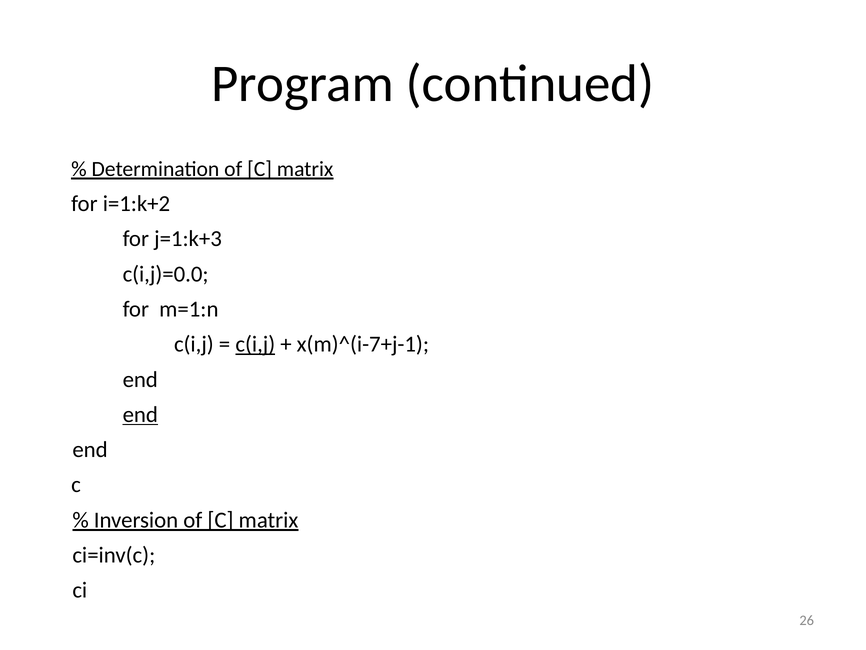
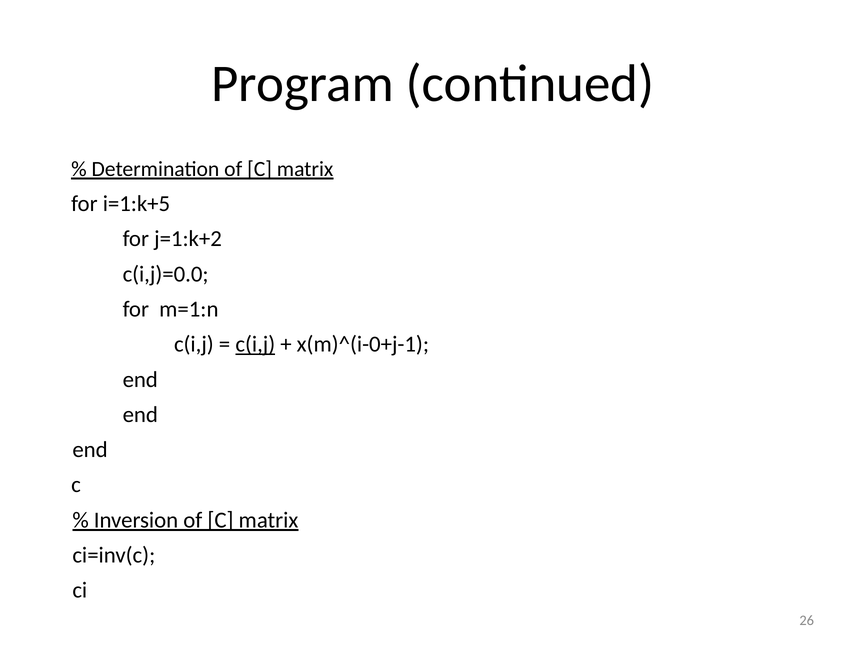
i=1:k+2: i=1:k+2 -> i=1:k+5
j=1:k+3: j=1:k+3 -> j=1:k+2
x(m)^(i-7+j-1: x(m)^(i-7+j-1 -> x(m)^(i-0+j-1
end at (140, 414) underline: present -> none
